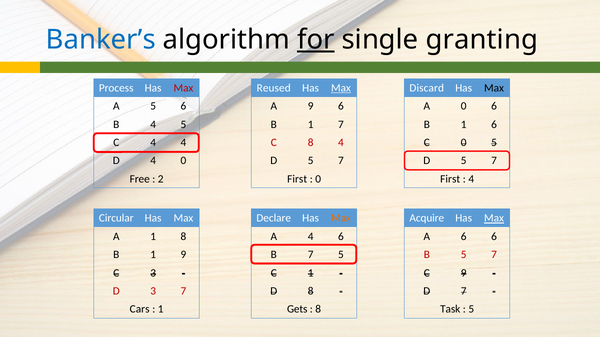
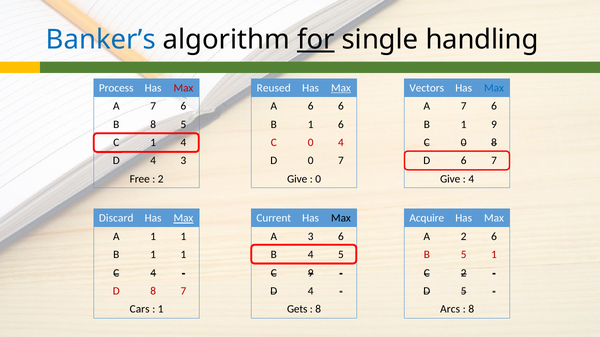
granting: granting -> handling
Discard: Discard -> Vectors
Max at (494, 88) colour: black -> blue
5 at (153, 106): 5 -> 7
A 9: 9 -> 6
0 at (464, 106): 0 -> 7
B 4: 4 -> 8
1 7: 7 -> 6
1 6: 6 -> 9
C 4: 4 -> 1
8 at (311, 143): 8 -> 0
0 5: 5 -> 8
4 0: 0 -> 3
5 at (311, 161): 5 -> 0
5 at (464, 161): 5 -> 6
First at (297, 179): First -> Give
First at (450, 179): First -> Give
Circular: Circular -> Discard
Max at (183, 219) underline: none -> present
Declare: Declare -> Current
Max at (341, 219) colour: orange -> black
Max at (494, 219) underline: present -> none
A 1 8: 8 -> 1
A 4: 4 -> 3
A 6: 6 -> 2
B 1 9: 9 -> 1
B 7: 7 -> 4
B 5 7: 7 -> 1
C 3: 3 -> 4
C 1: 1 -> 9
C 9: 9 -> 2
D 3: 3 -> 8
8 at (311, 291): 8 -> 4
D 7: 7 -> 5
Task: Task -> Arcs
5 at (471, 310): 5 -> 8
